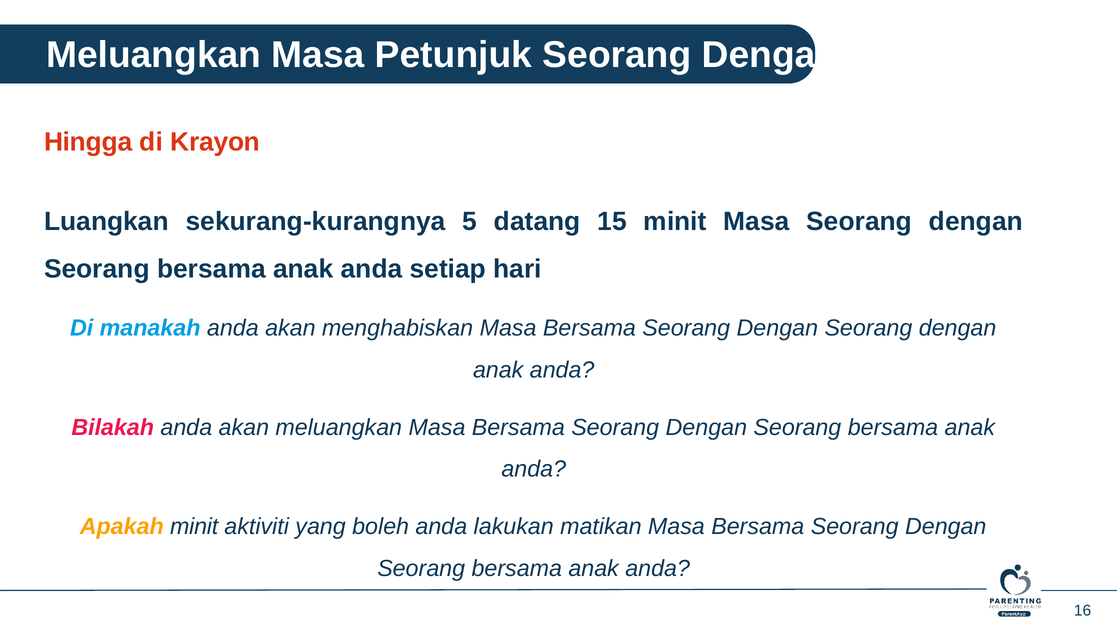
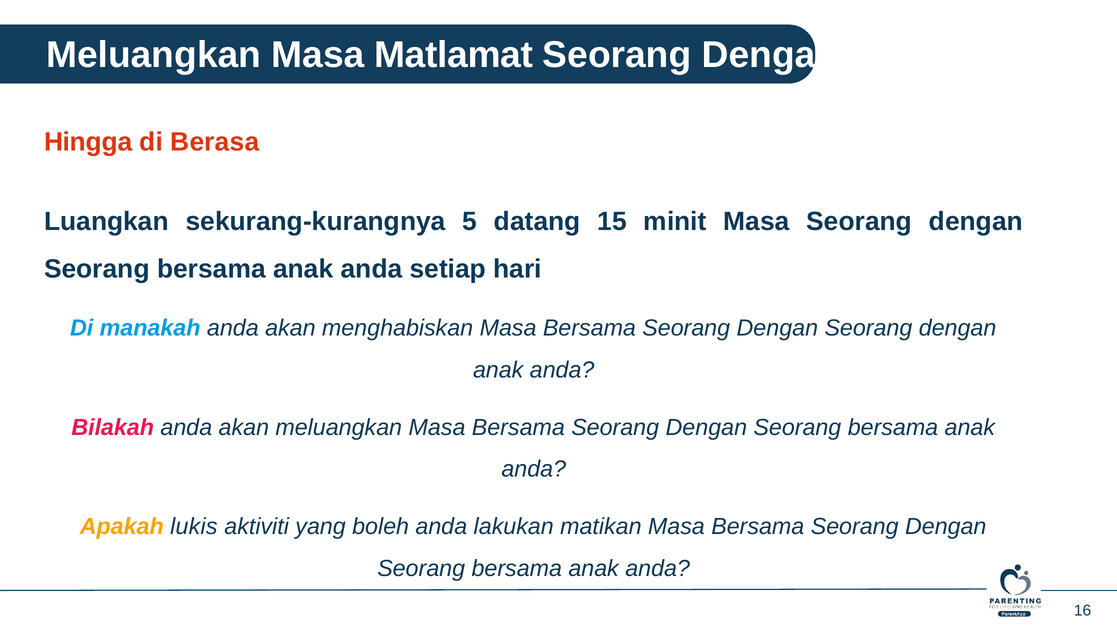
Petunjuk: Petunjuk -> Matlamat
Krayon: Krayon -> Berasa
Apakah minit: minit -> lukis
